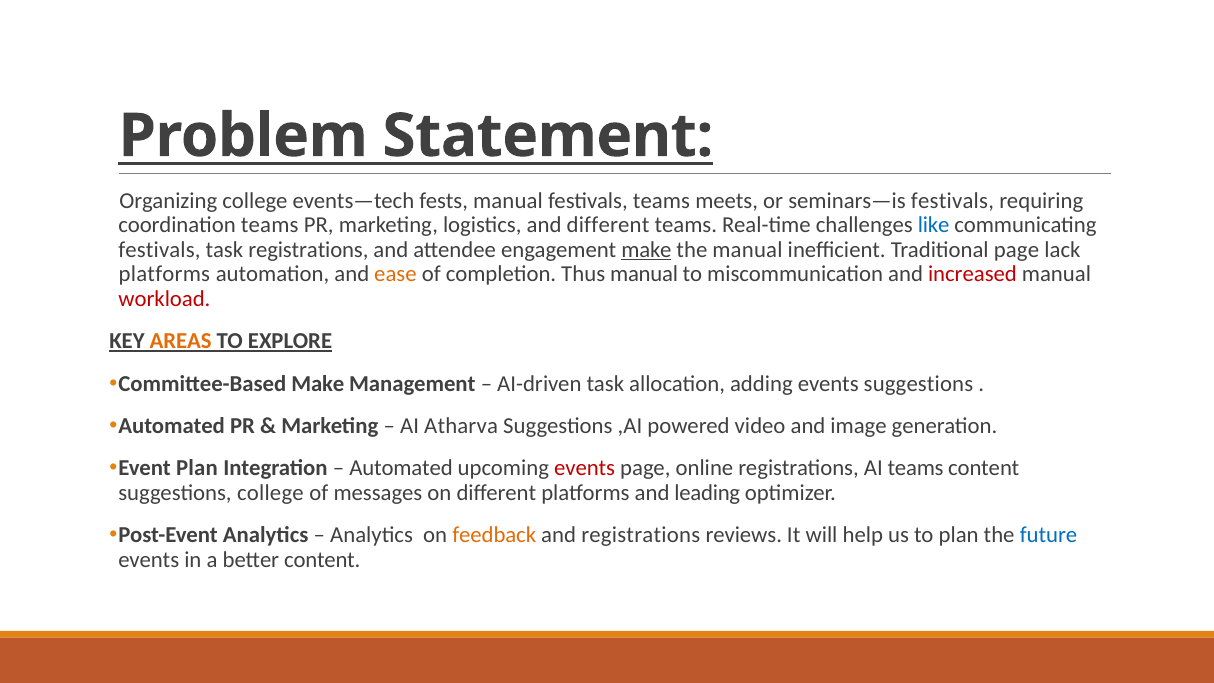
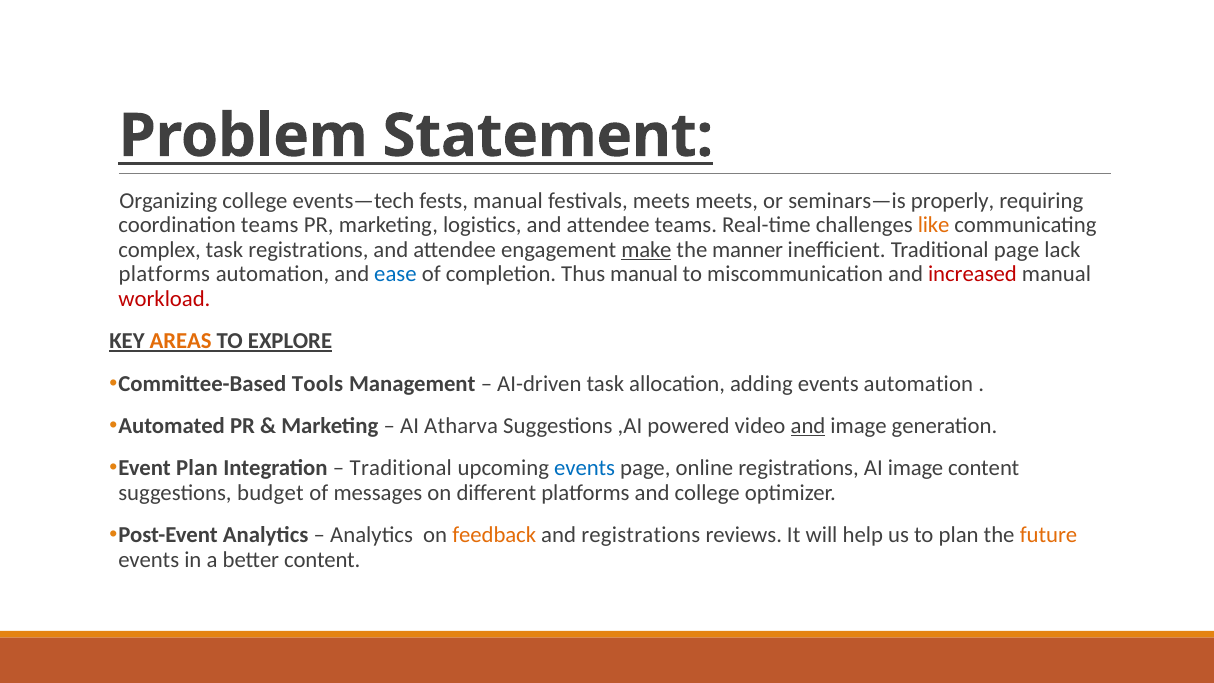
festivals teams: teams -> meets
seminars—is festivals: festivals -> properly
logistics and different: different -> attendee
like colour: blue -> orange
festivals at (159, 250): festivals -> complex
the manual: manual -> manner
ease colour: orange -> blue
Committee-Based Make: Make -> Tools
events suggestions: suggestions -> automation
and at (808, 426) underline: none -> present
Automated at (401, 468): Automated -> Traditional
events at (585, 468) colour: red -> blue
AI teams: teams -> image
suggestions college: college -> budget
and leading: leading -> college
future colour: blue -> orange
